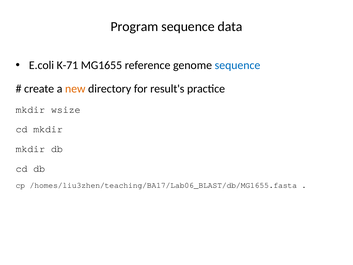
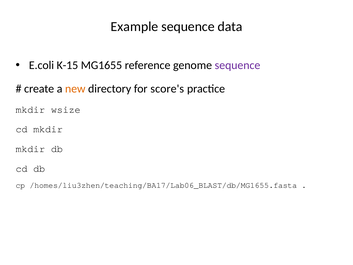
Program: Program -> Example
K-71: K-71 -> K-15
sequence at (238, 65) colour: blue -> purple
result's: result's -> score's
